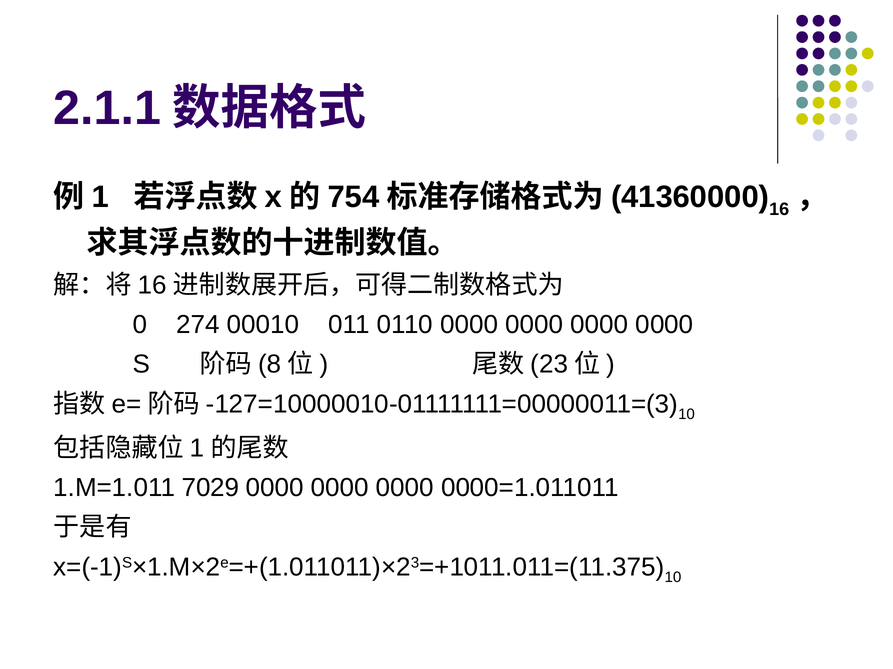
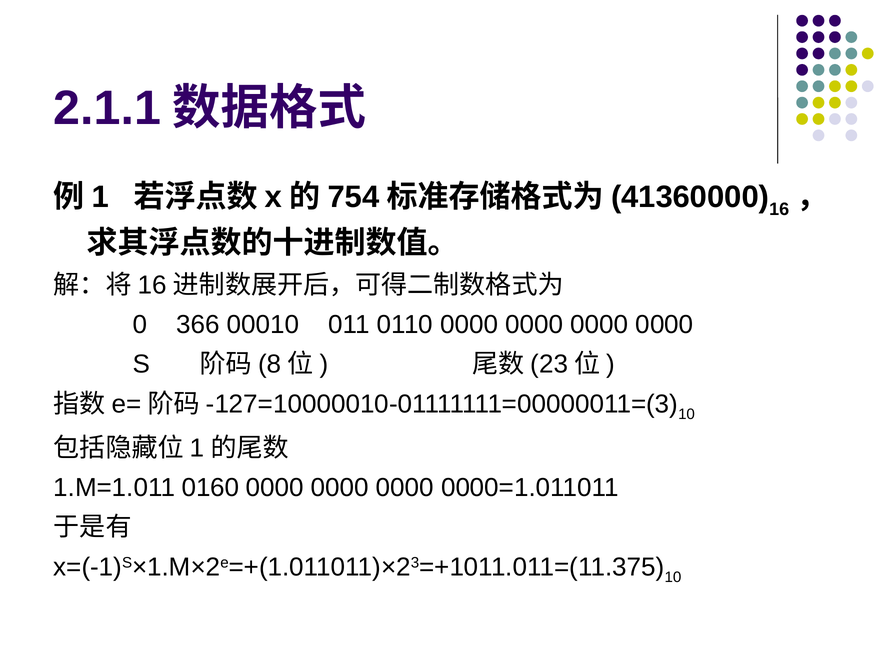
274: 274 -> 366
7029: 7029 -> 0160
